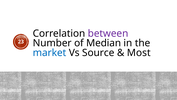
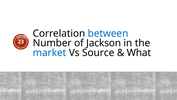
between colour: purple -> blue
Median: Median -> Jackson
Most: Most -> What
